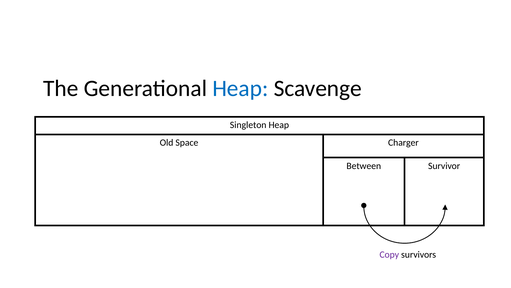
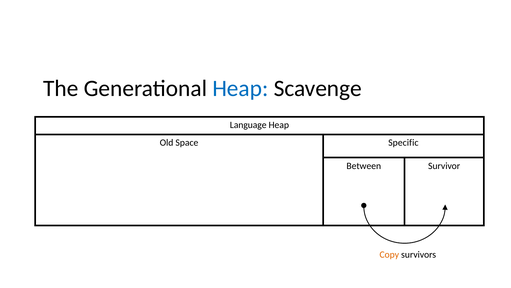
Singleton: Singleton -> Language
Charger: Charger -> Specific
Copy colour: purple -> orange
